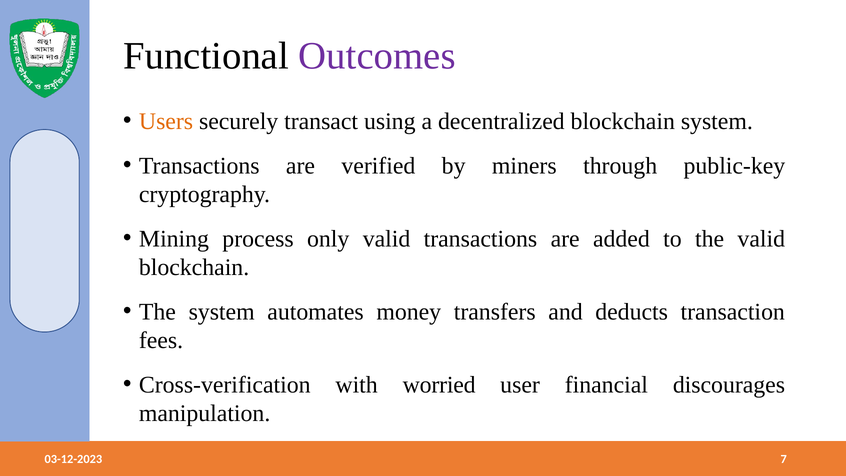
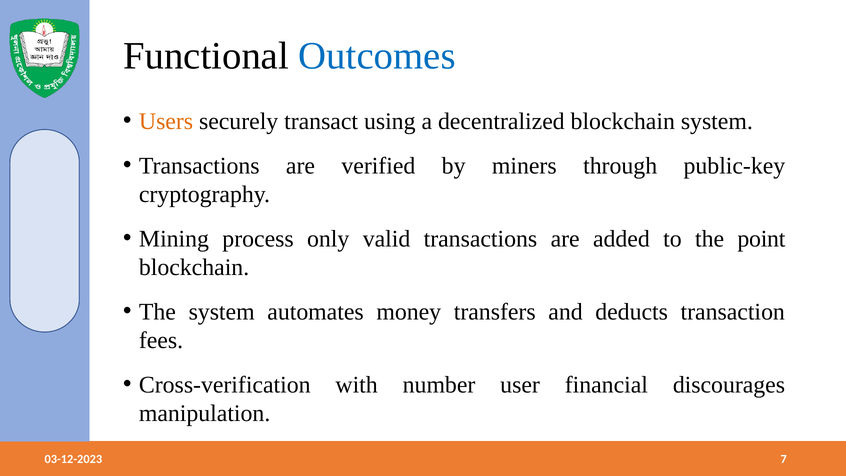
Outcomes colour: purple -> blue
the valid: valid -> point
worried: worried -> number
